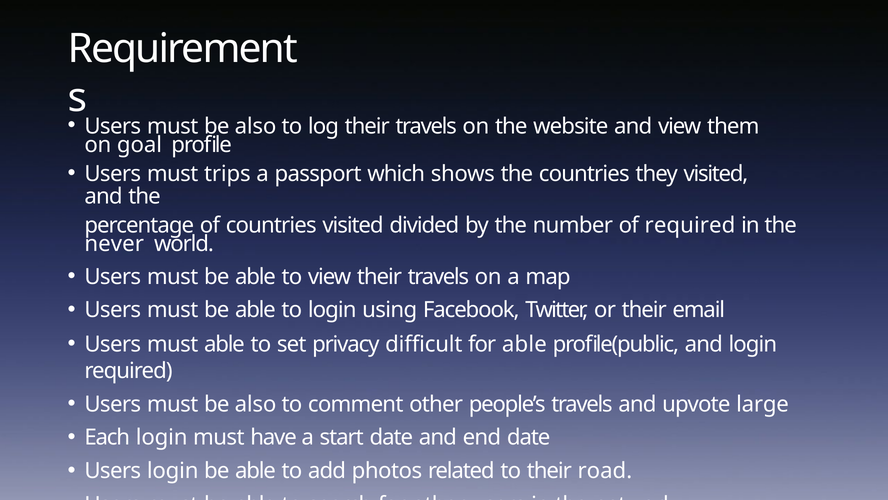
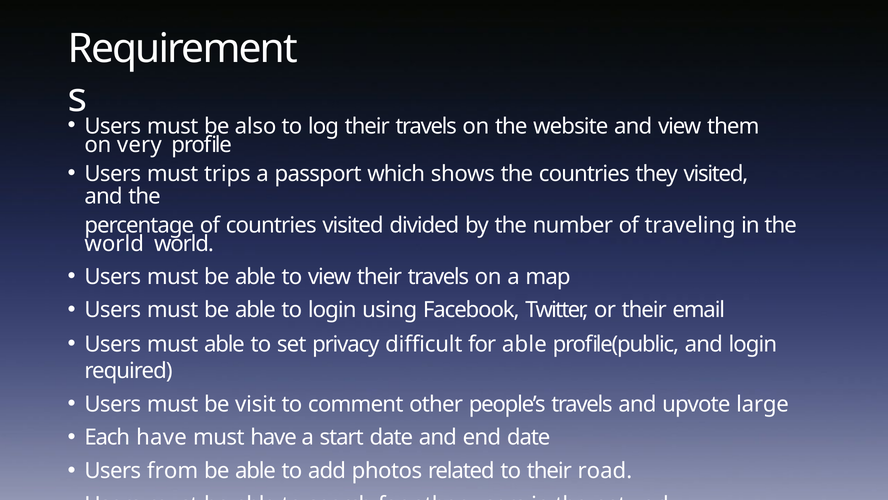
goal: goal -> very
of required: required -> traveling
never at (114, 244): never -> world
also at (256, 404): also -> visit
Each login: login -> have
Users login: login -> from
